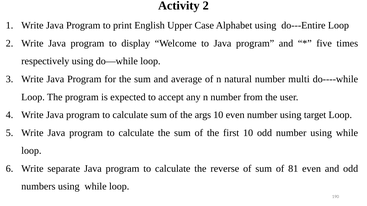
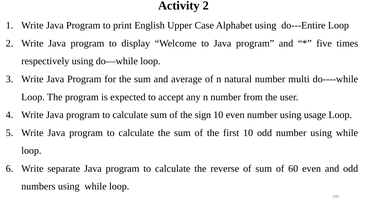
args: args -> sign
target: target -> usage
81: 81 -> 60
